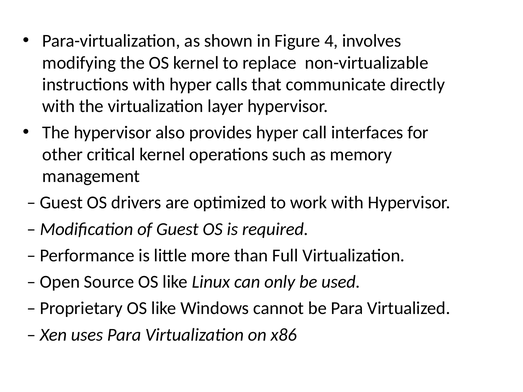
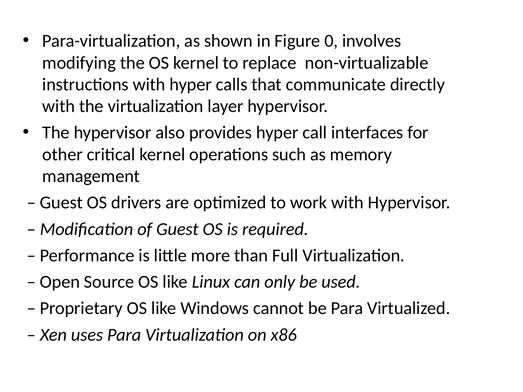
4: 4 -> 0
